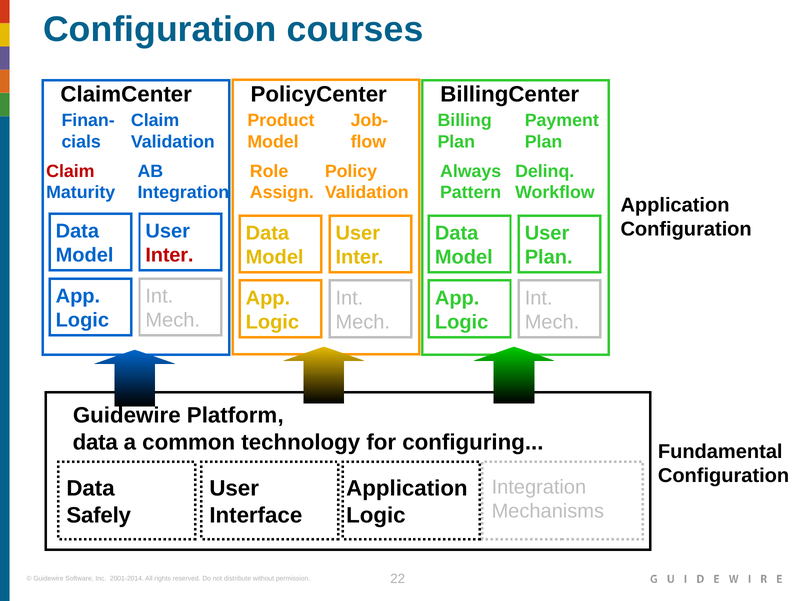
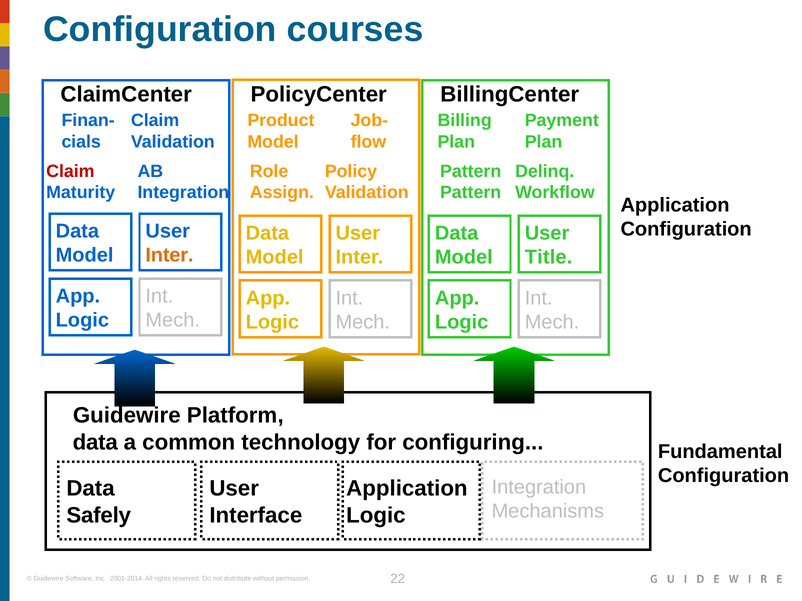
Always at (471, 171): Always -> Pattern
Inter at (169, 255) colour: red -> orange
Plan at (549, 257): Plan -> Title
